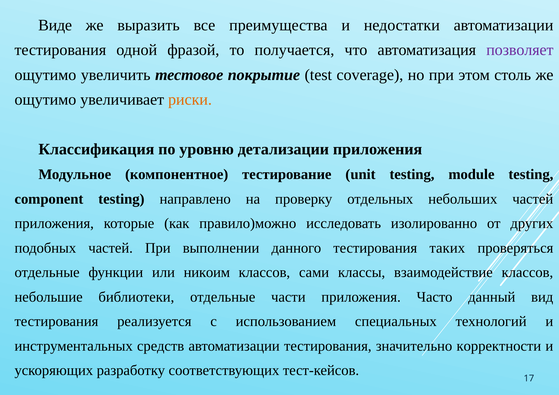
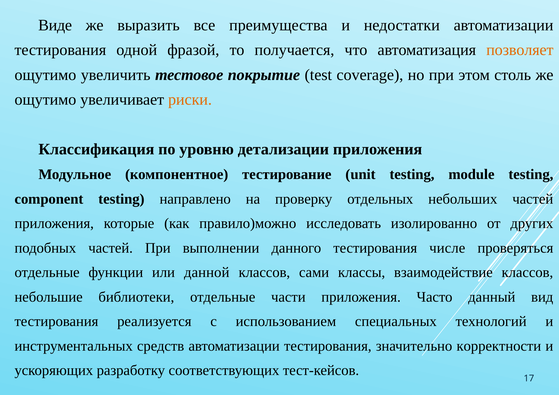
позволяет colour: purple -> orange
таких: таких -> числе
никоим: никоим -> данной
